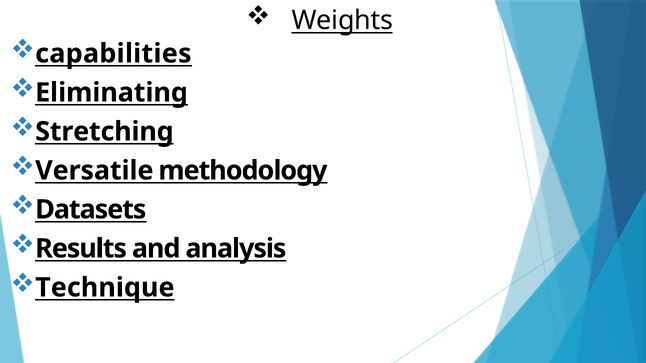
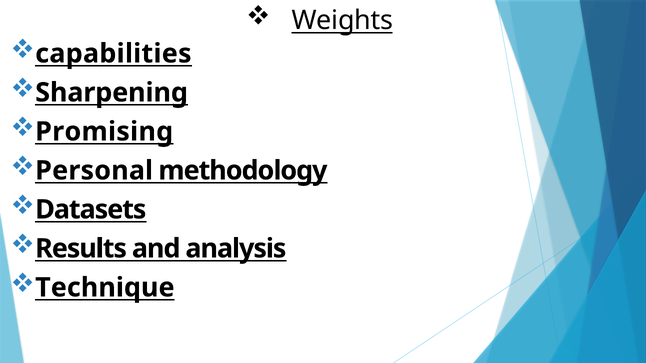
Eliminating: Eliminating -> Sharpening
Stretching: Stretching -> Promising
Versatile: Versatile -> Personal
